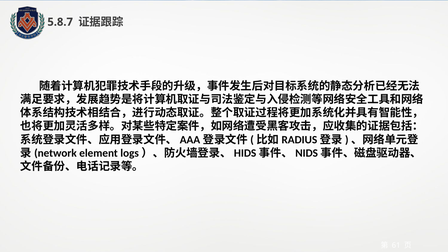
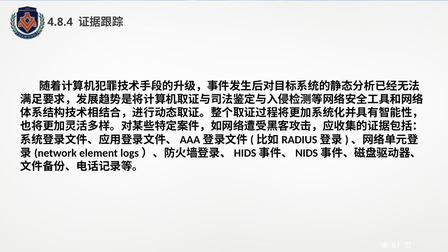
5.8.7: 5.8.7 -> 4.8.4
